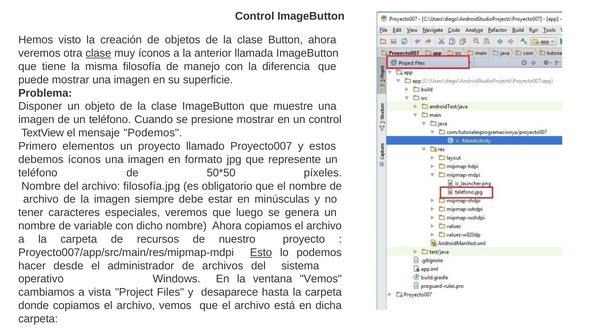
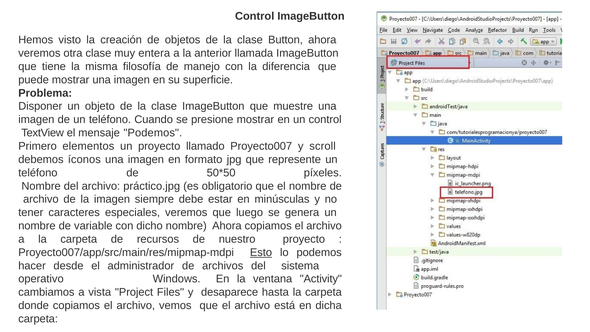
clase at (98, 53) underline: present -> none
muy íconos: íconos -> entera
estos: estos -> scroll
filosofía.jpg: filosofía.jpg -> práctico.jpg
ventana Vemos: Vemos -> Activity
